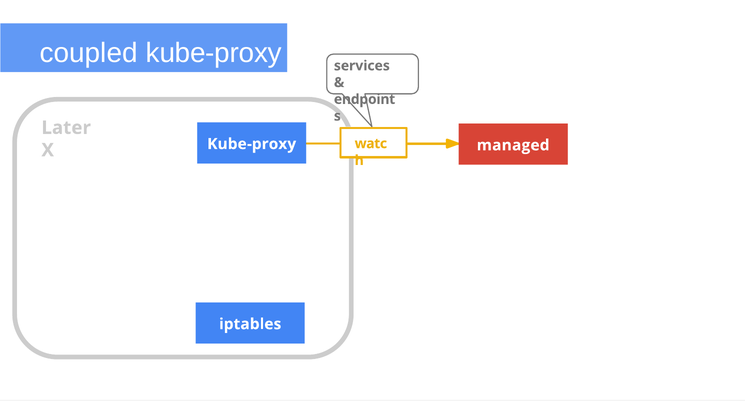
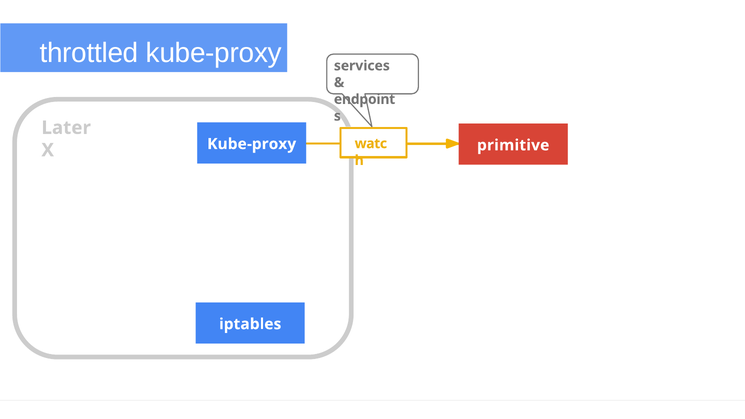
coupled: coupled -> throttled
managed: managed -> primitive
